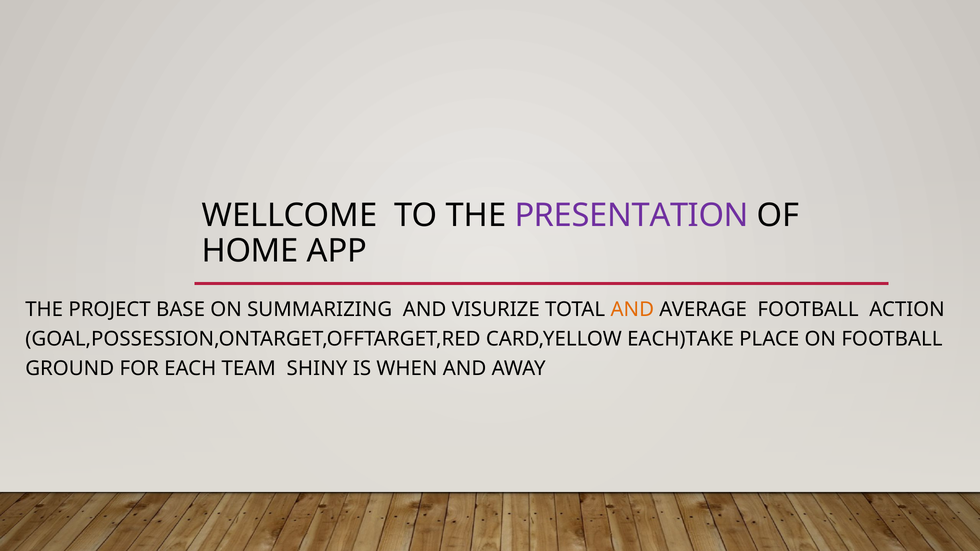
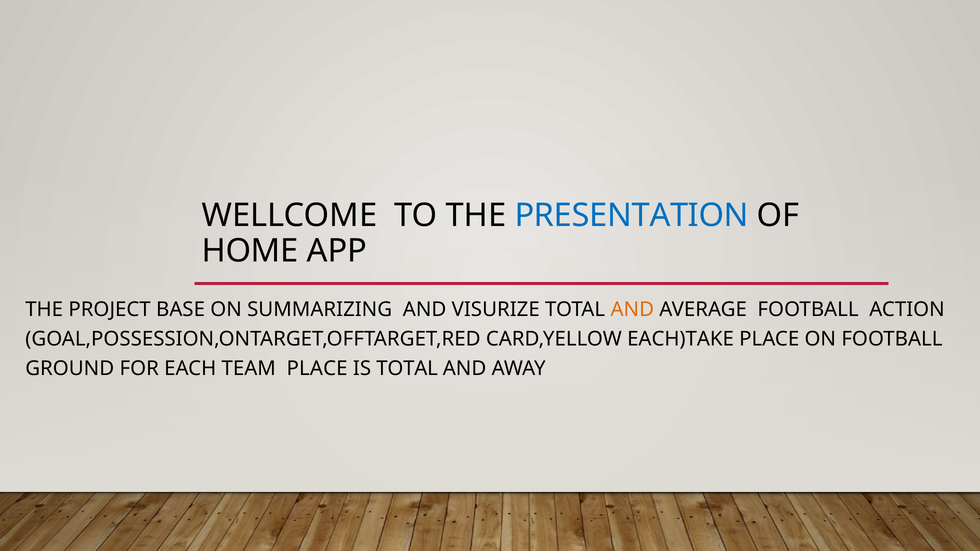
PRESENTATION colour: purple -> blue
TEAM SHINY: SHINY -> PLACE
IS WHEN: WHEN -> TOTAL
